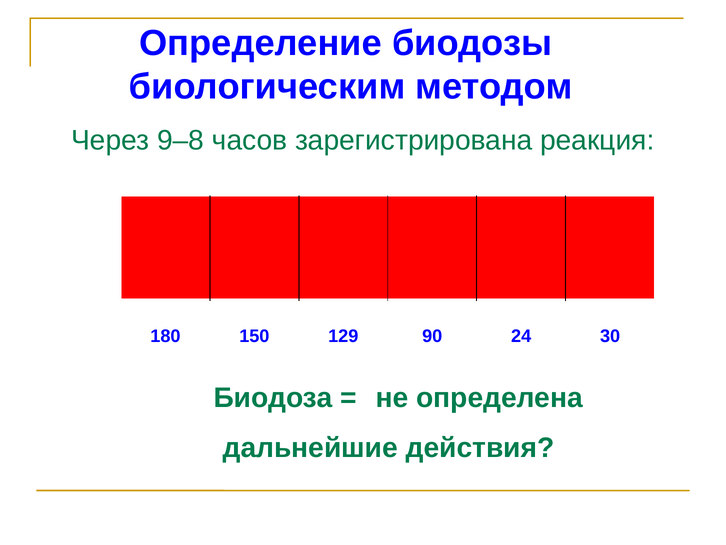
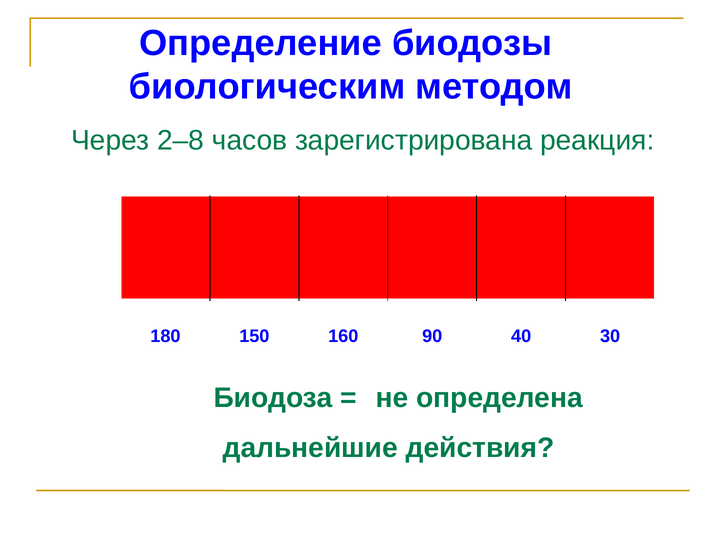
9–8: 9–8 -> 2–8
129: 129 -> 160
24: 24 -> 40
